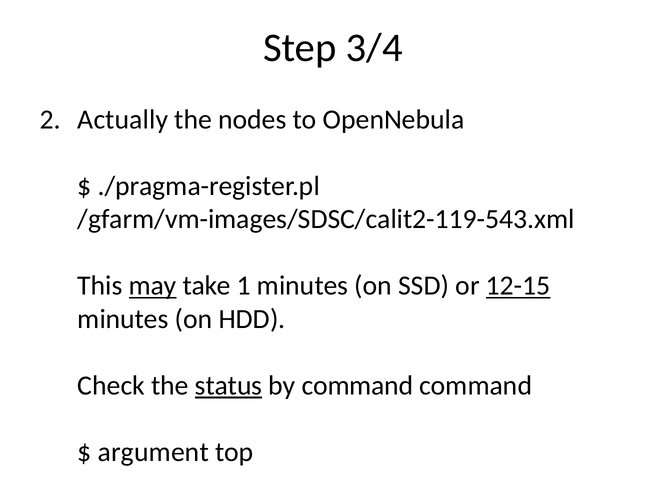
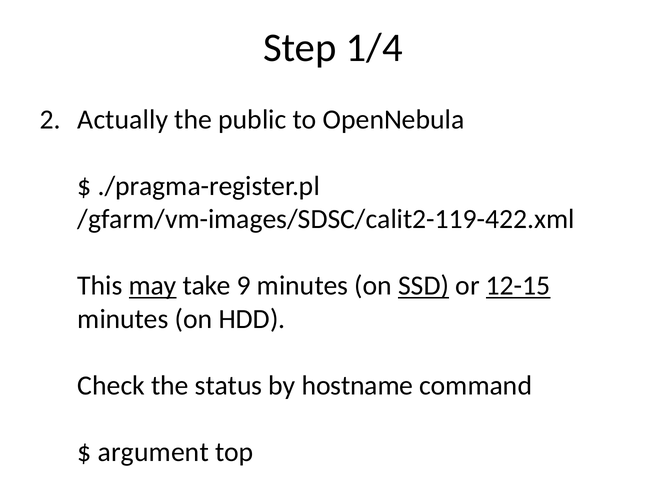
3/4: 3/4 -> 1/4
nodes: nodes -> public
/gfarm/vm-images/SDSC/calit2-119-543.xml: /gfarm/vm-images/SDSC/calit2-119-543.xml -> /gfarm/vm-images/SDSC/calit2-119-422.xml
1: 1 -> 9
SSD underline: none -> present
status underline: present -> none
by command: command -> hostname
